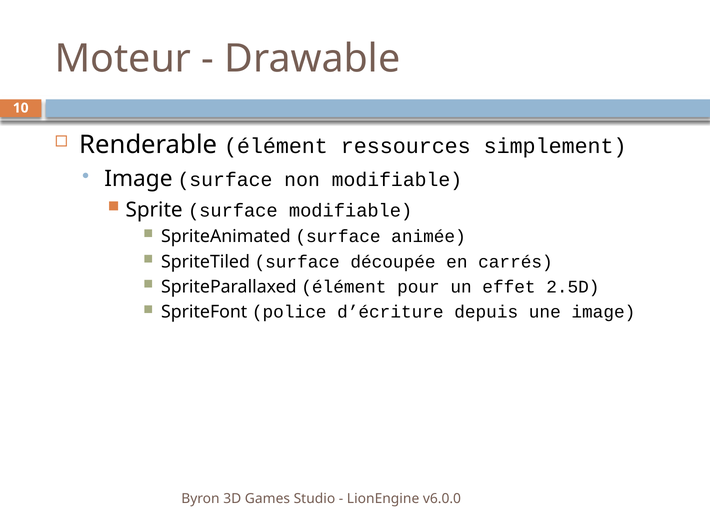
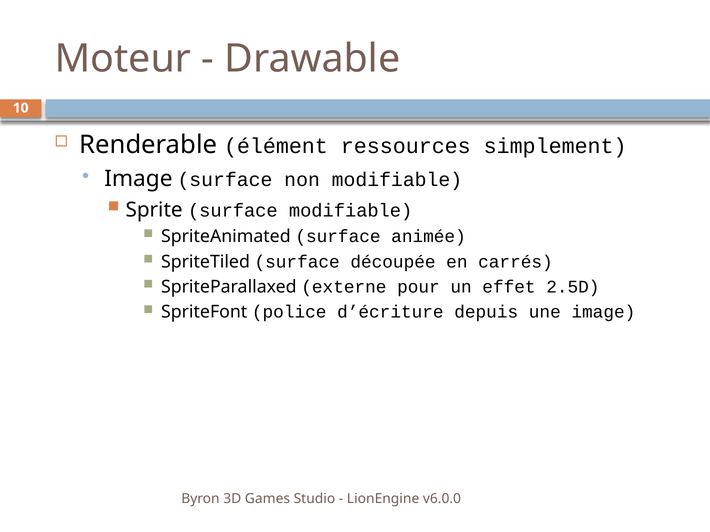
SpriteParallaxed élément: élément -> externe
